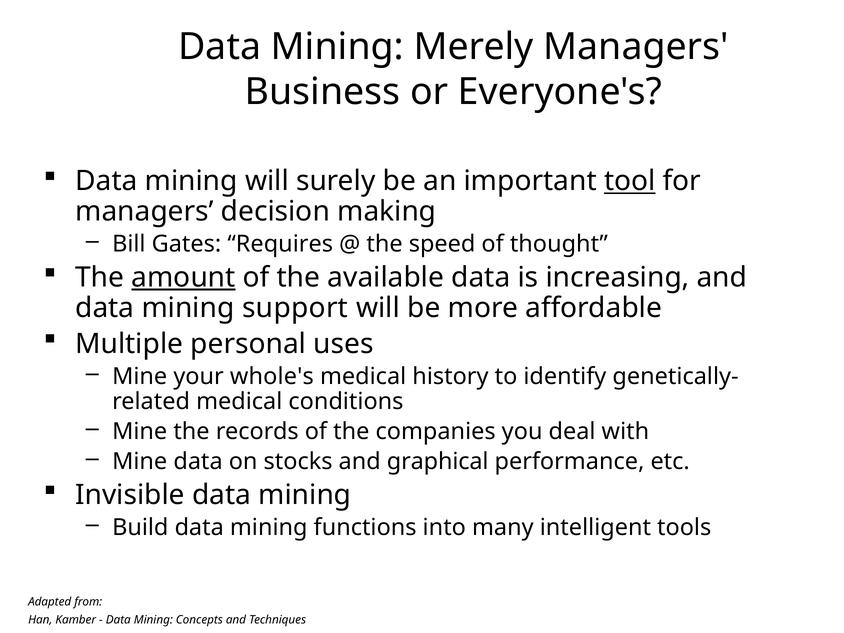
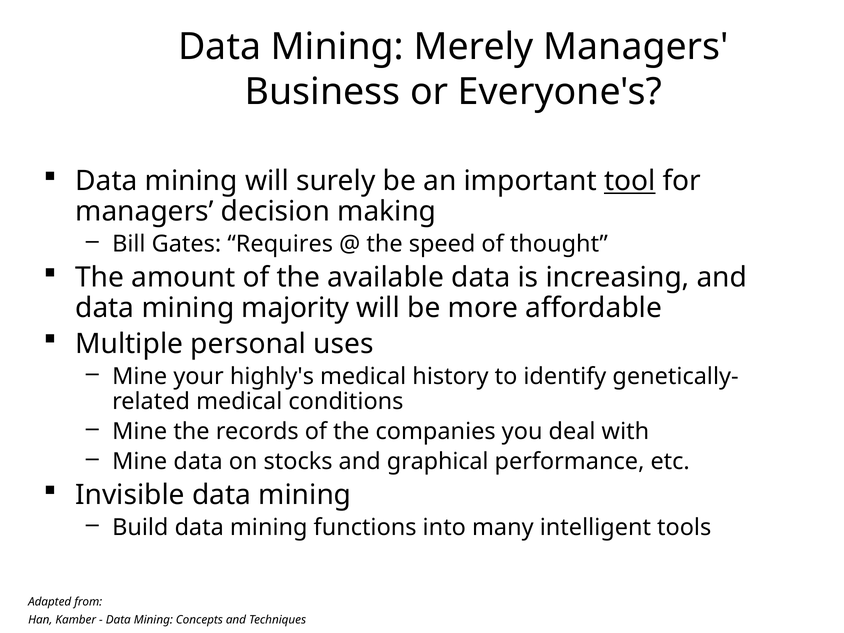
amount underline: present -> none
support: support -> majority
whole's: whole's -> highly's
